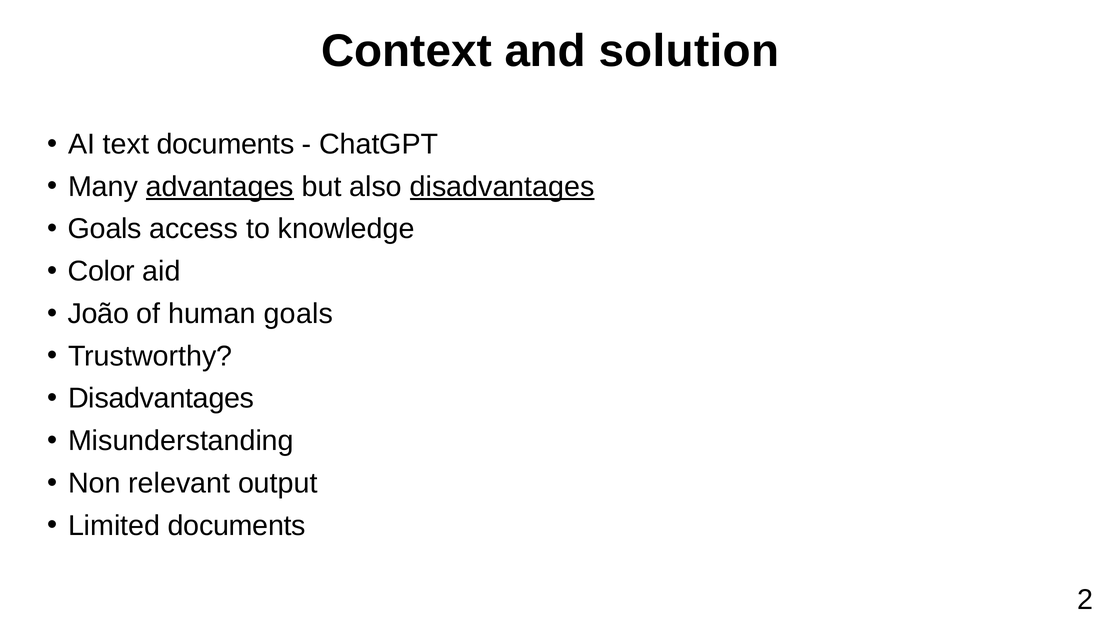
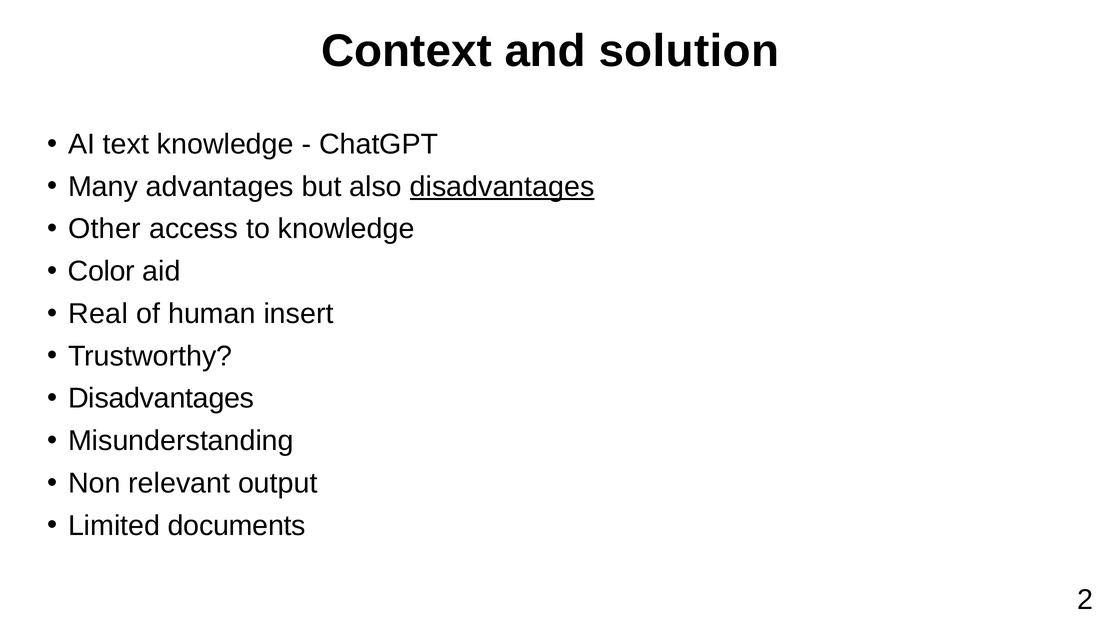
text documents: documents -> knowledge
advantages underline: present -> none
Goals at (105, 229): Goals -> Other
João: João -> Real
human goals: goals -> insert
